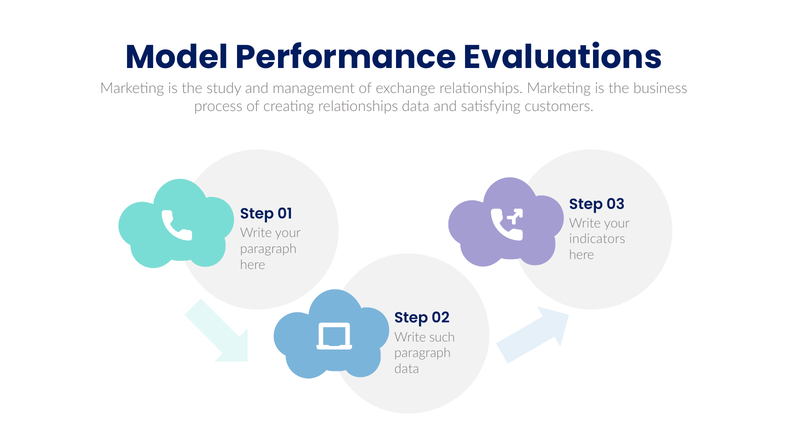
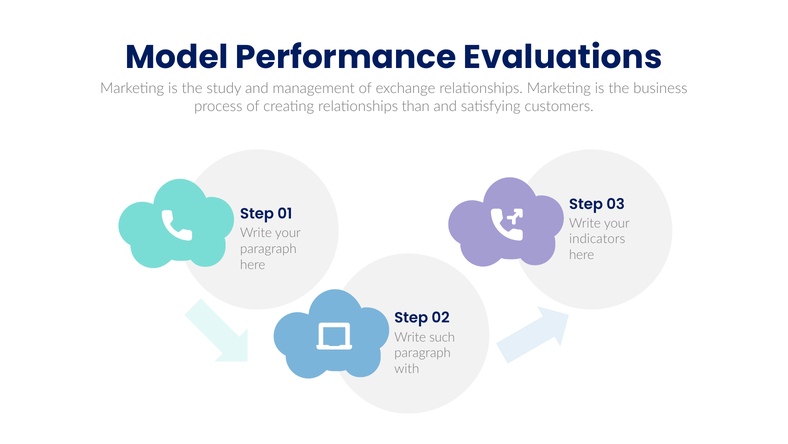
relationships data: data -> than
data at (407, 368): data -> with
